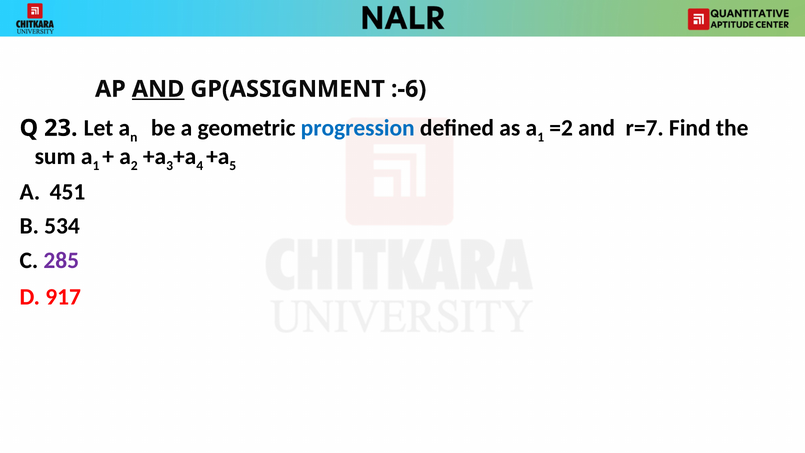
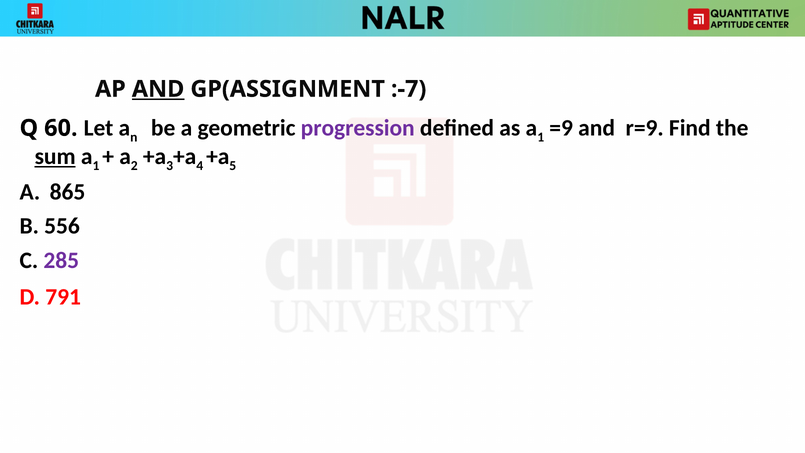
:-6: :-6 -> :-7
23: 23 -> 60
progression colour: blue -> purple
=2: =2 -> =9
r=7: r=7 -> r=9
sum underline: none -> present
451: 451 -> 865
534: 534 -> 556
917: 917 -> 791
